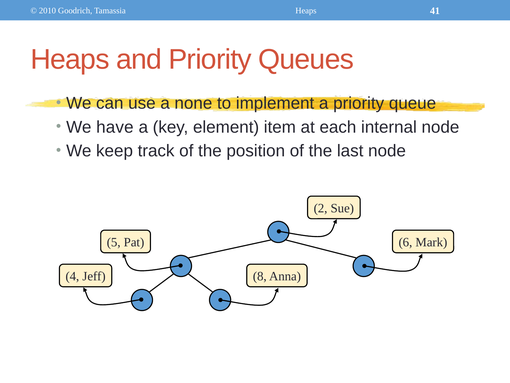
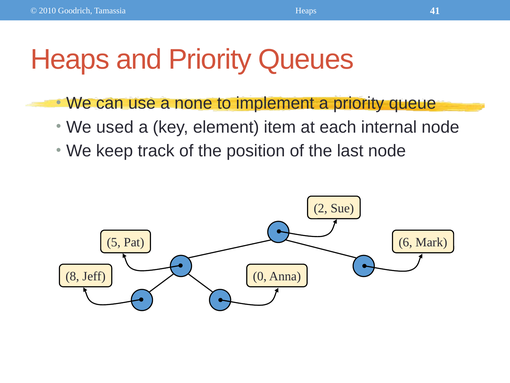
have: have -> used
4: 4 -> 8
8: 8 -> 0
